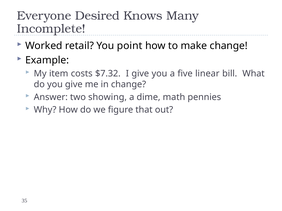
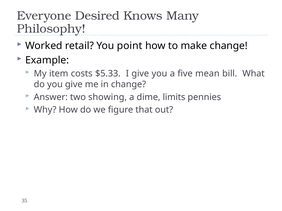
Incomplete: Incomplete -> Philosophy
$7.32: $7.32 -> $5.33
linear: linear -> mean
math: math -> limits
